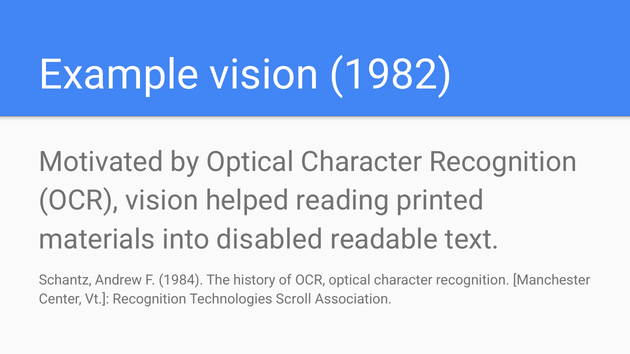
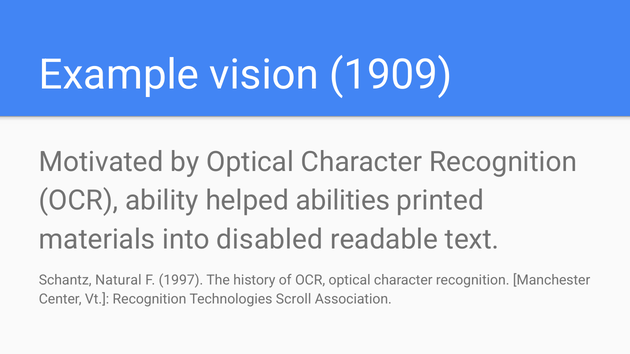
1982: 1982 -> 1909
OCR vision: vision -> ability
reading: reading -> abilities
Andrew: Andrew -> Natural
1984: 1984 -> 1997
